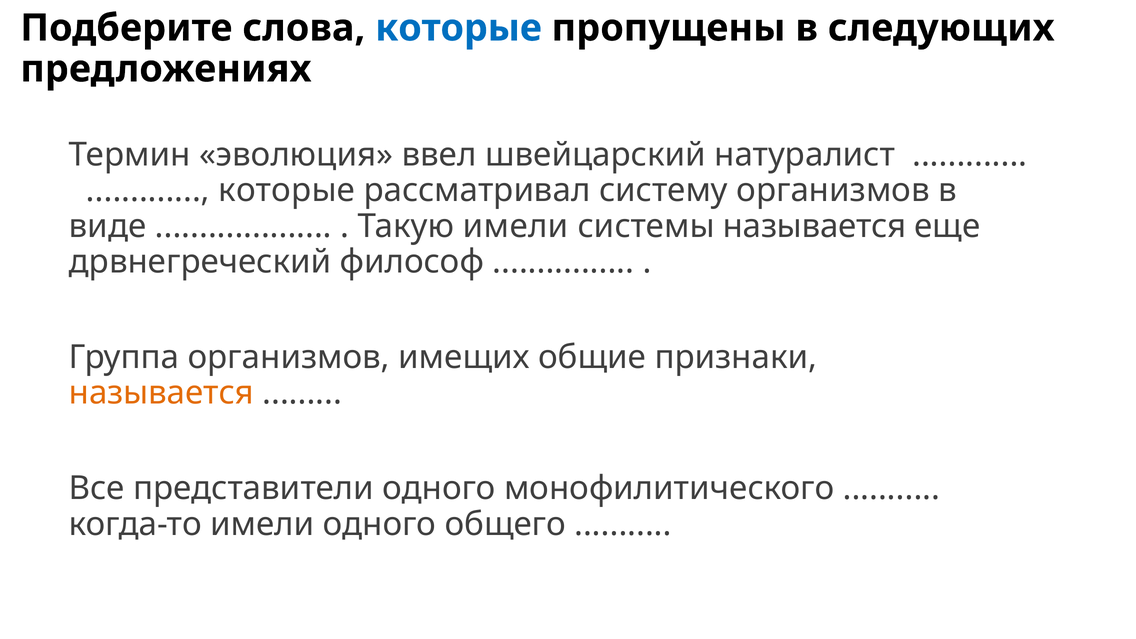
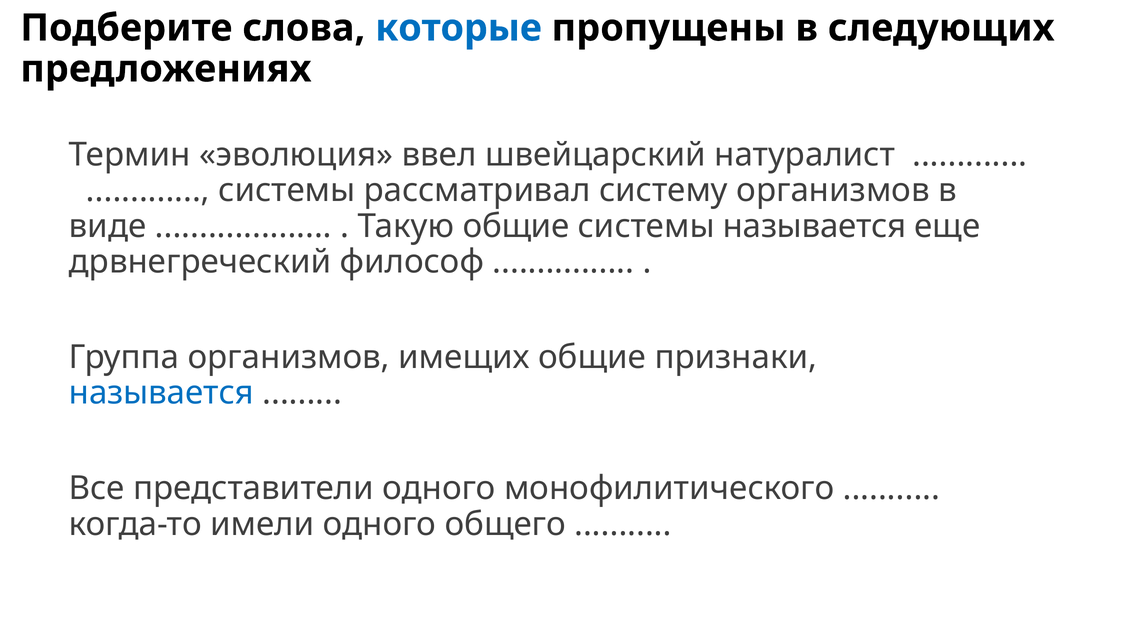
которые at (287, 190): которые -> системы
Такую имели: имели -> общие
называется at (161, 393) colour: orange -> blue
